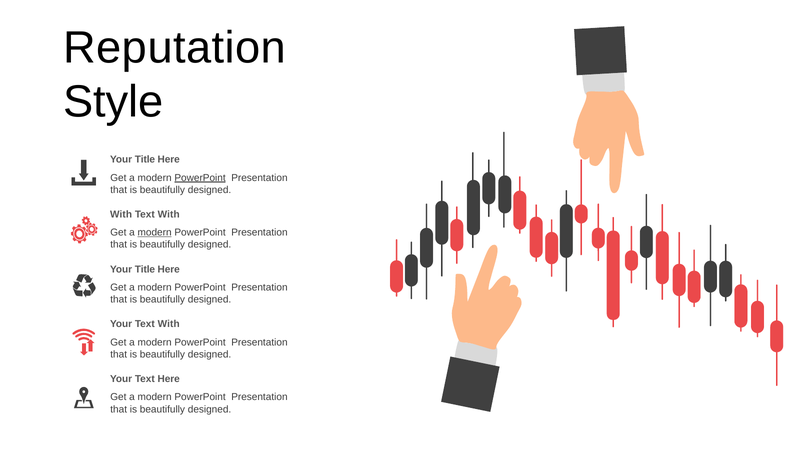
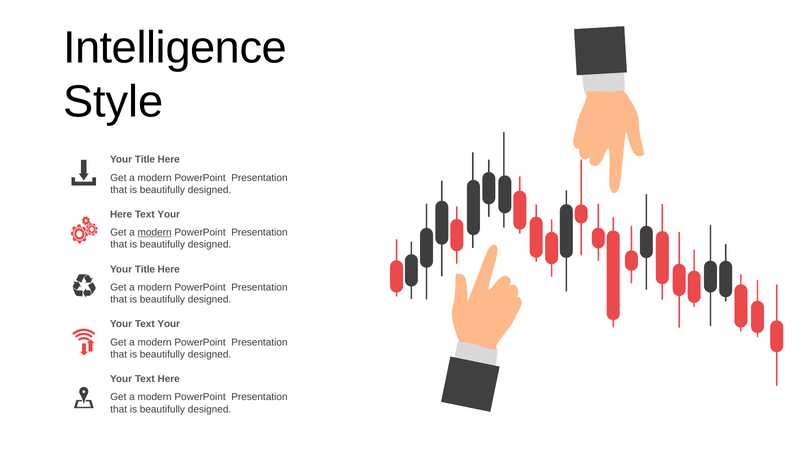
Reputation: Reputation -> Intelligence
PowerPoint at (200, 178) underline: present -> none
With at (121, 214): With -> Here
With at (169, 214): With -> Your
Your Text With: With -> Your
